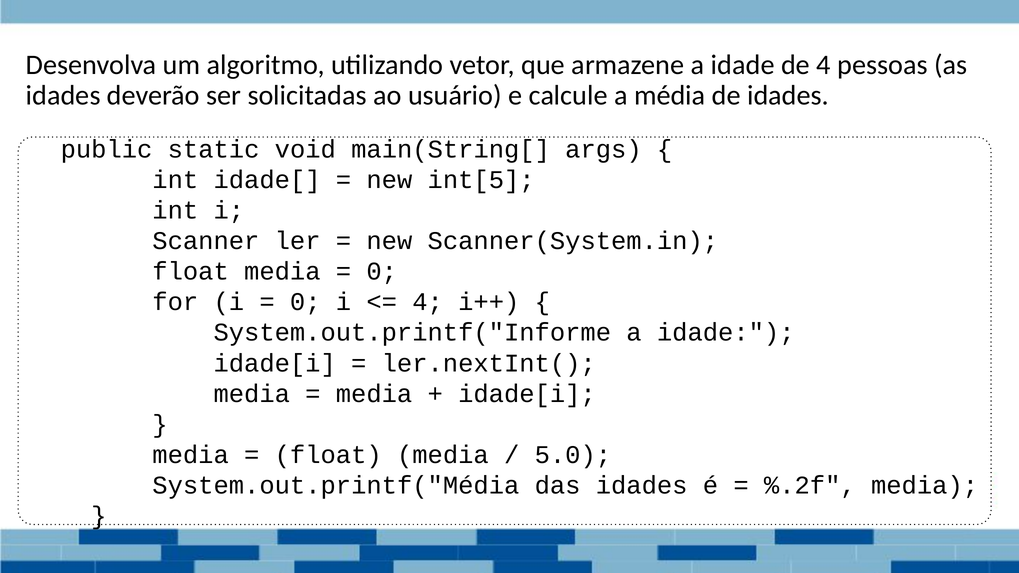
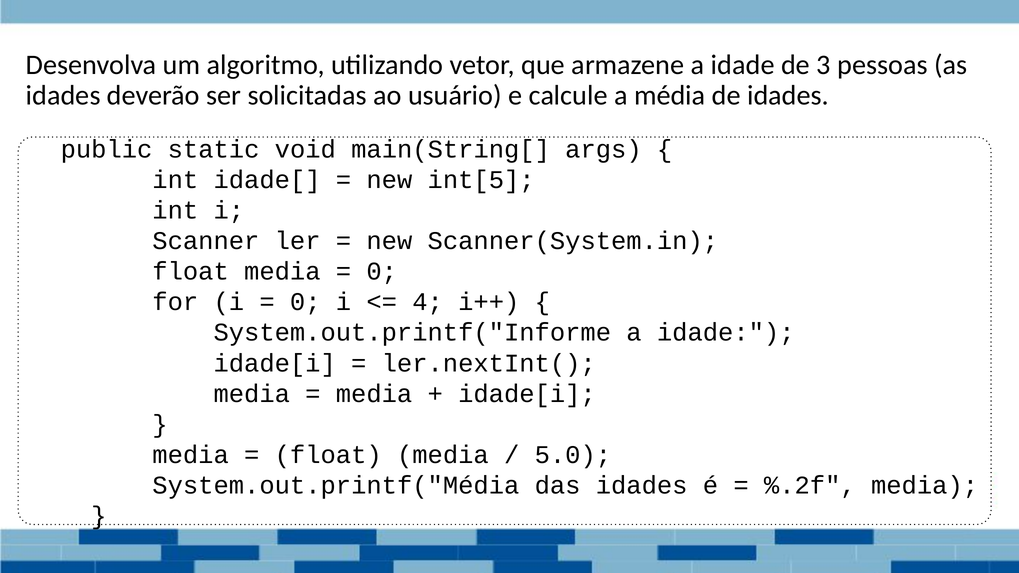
de 4: 4 -> 3
